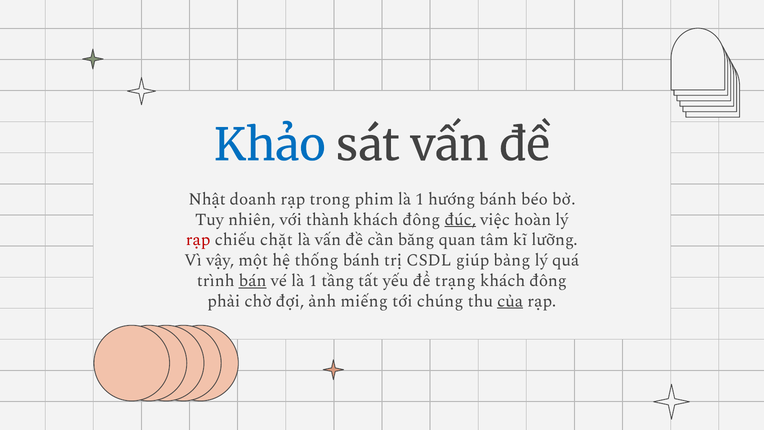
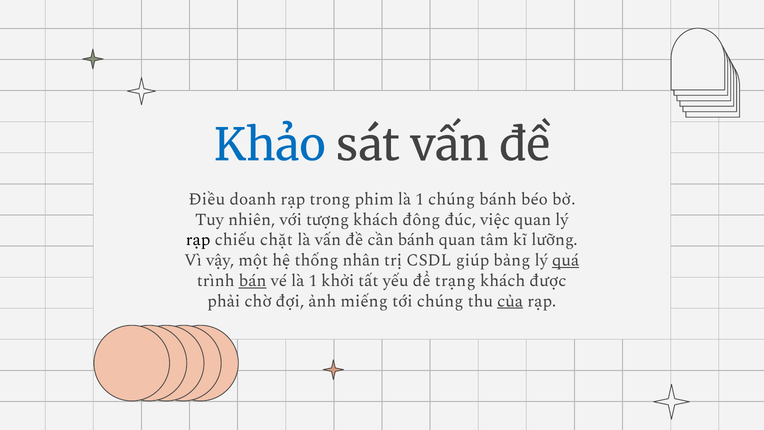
Nhật: Nhật -> Điều
1 hướng: hướng -> chúng
thành: thành -> tượng
đúc underline: present -> none
việc hoàn: hoàn -> quan
rạp at (198, 240) colour: red -> black
cần băng: băng -> bánh
thống bánh: bánh -> nhân
quá underline: none -> present
tầng: tầng -> khởi
đông at (548, 280): đông -> được
